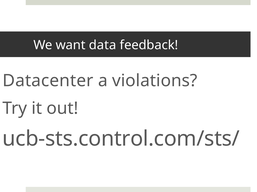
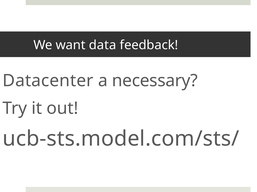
violations: violations -> necessary
ucb-sts.control.com/sts/: ucb-sts.control.com/sts/ -> ucb-sts.model.com/sts/
